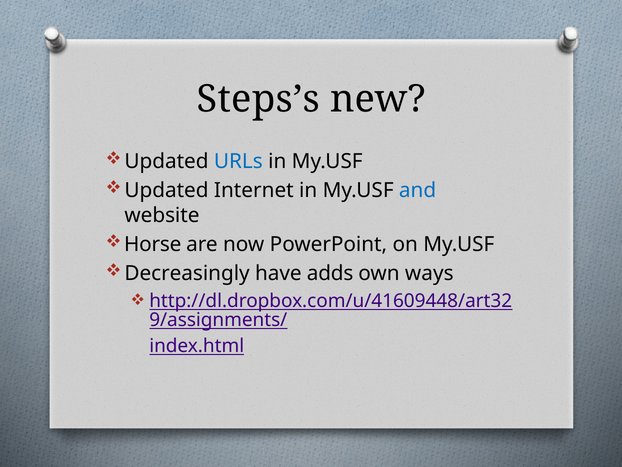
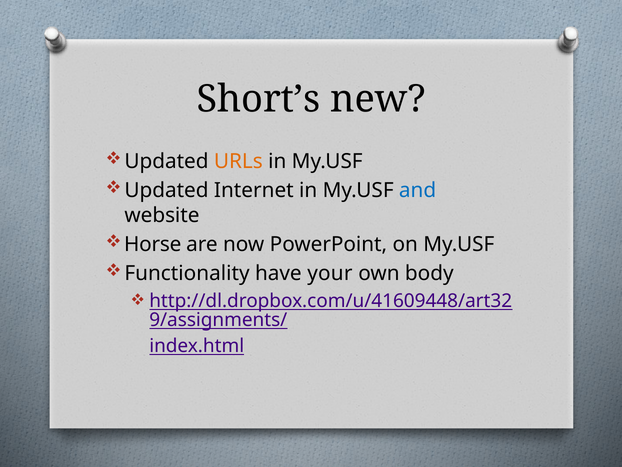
Steps’s: Steps’s -> Short’s
URLs colour: blue -> orange
Decreasingly: Decreasingly -> Functionality
adds: adds -> your
ways: ways -> body
